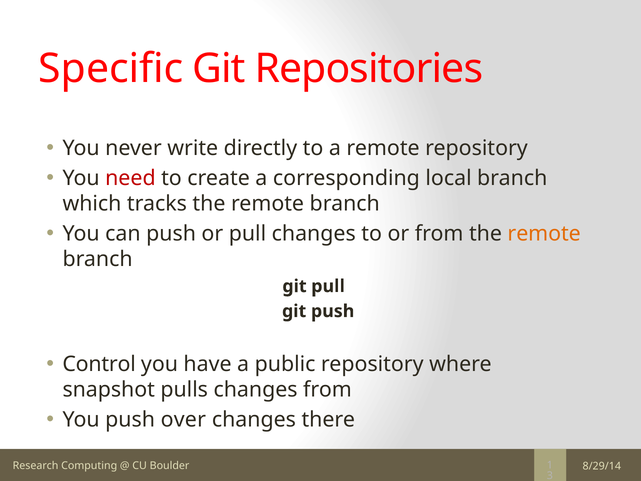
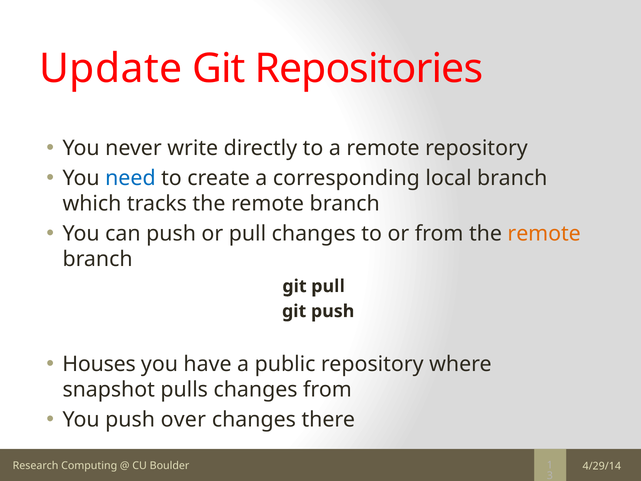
Specific: Specific -> Update
need colour: red -> blue
Control: Control -> Houses
8/29/14: 8/29/14 -> 4/29/14
